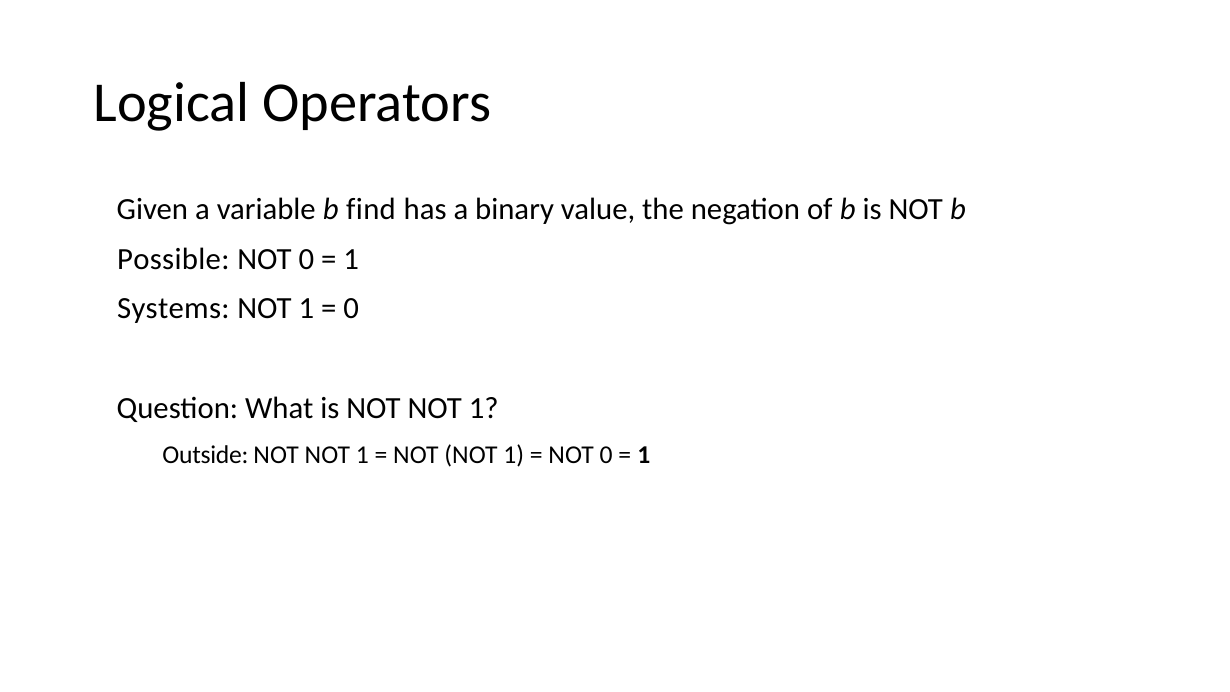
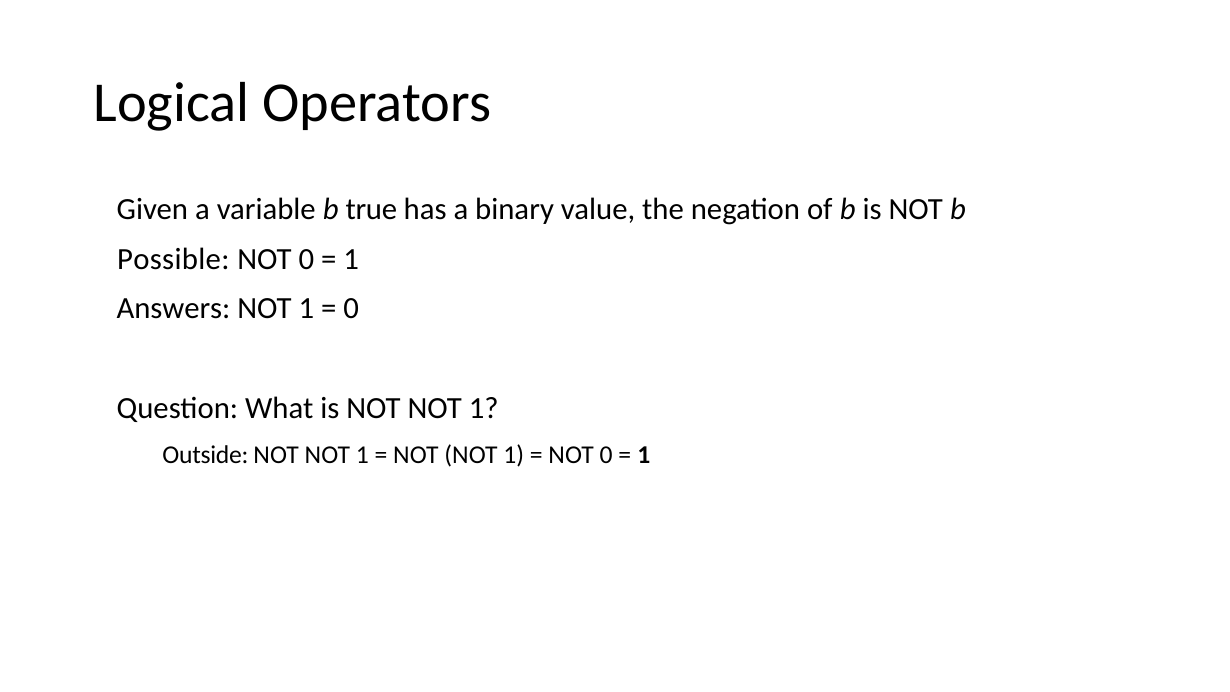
find: find -> true
Systems: Systems -> Answers
